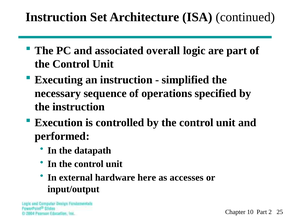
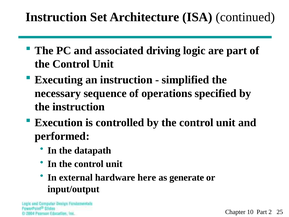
overall: overall -> driving
accesses: accesses -> generate
